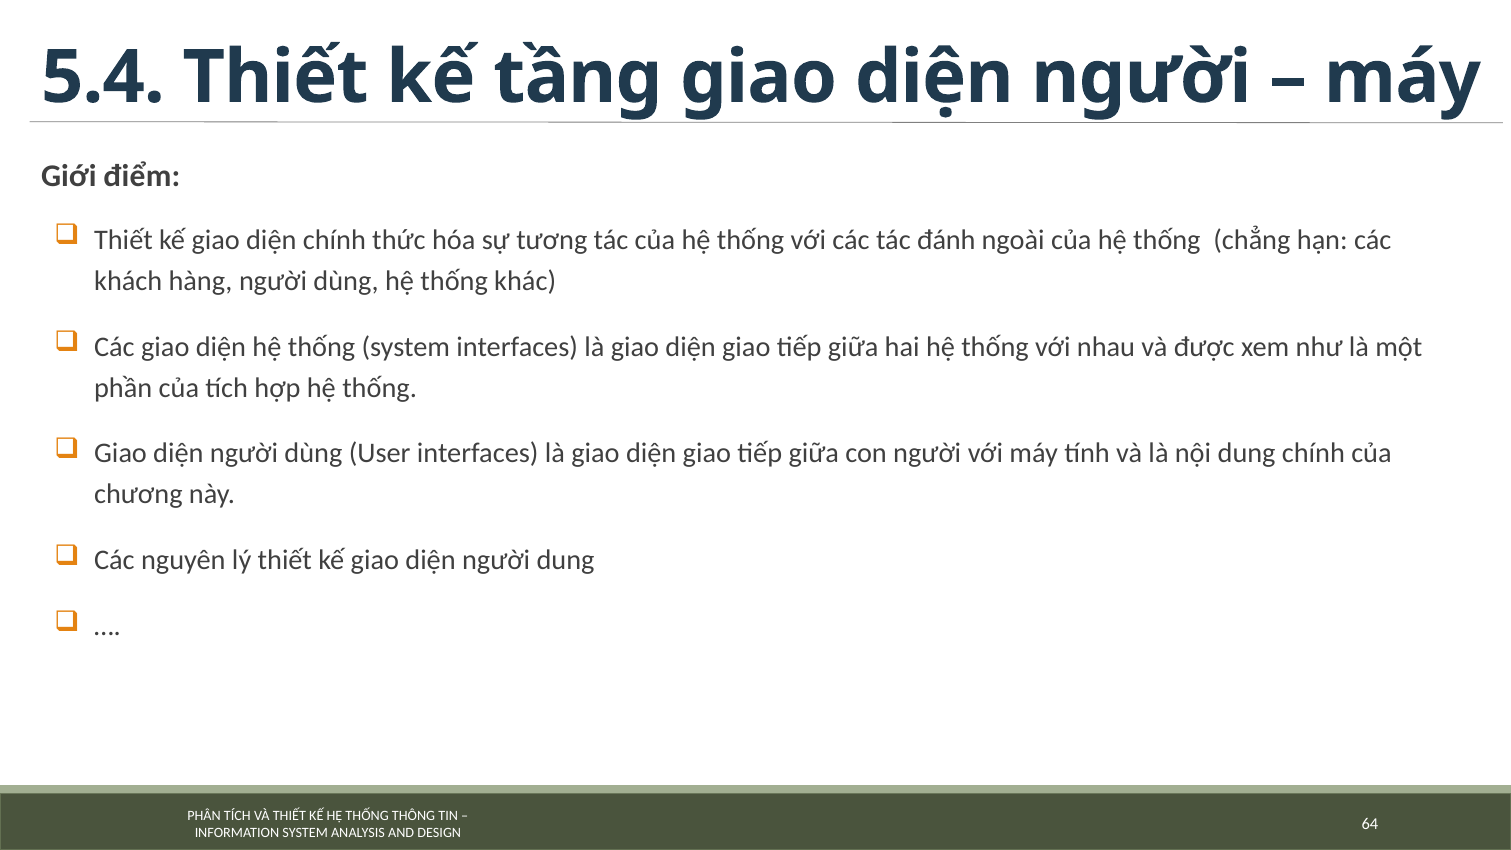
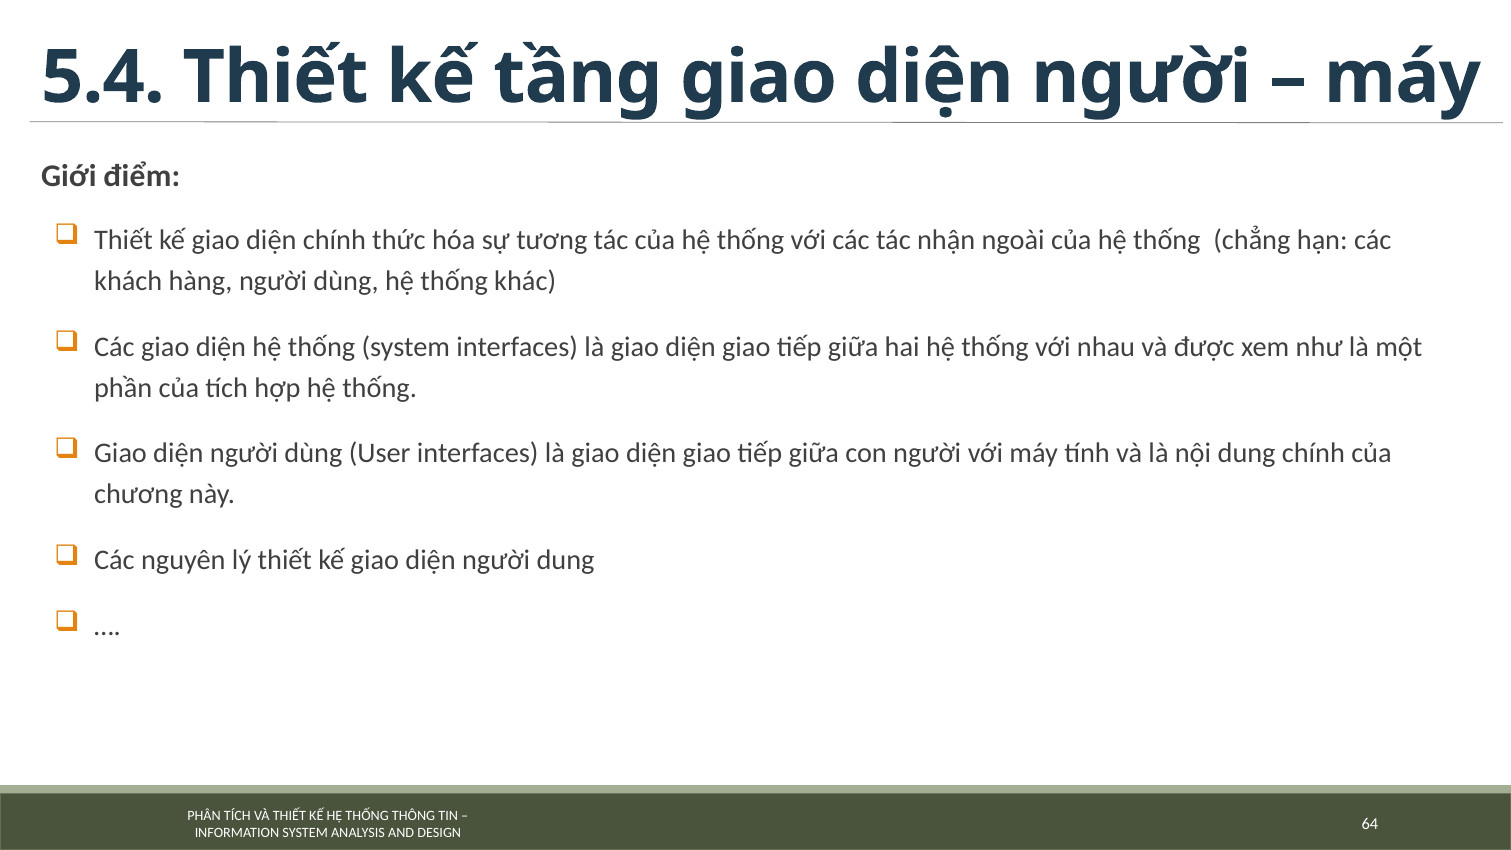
đánh: đánh -> nhận
